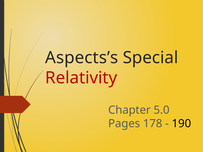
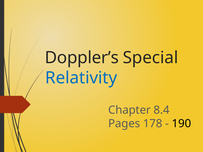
Aspects’s: Aspects’s -> Doppler’s
Relativity colour: red -> blue
5.0: 5.0 -> 8.4
